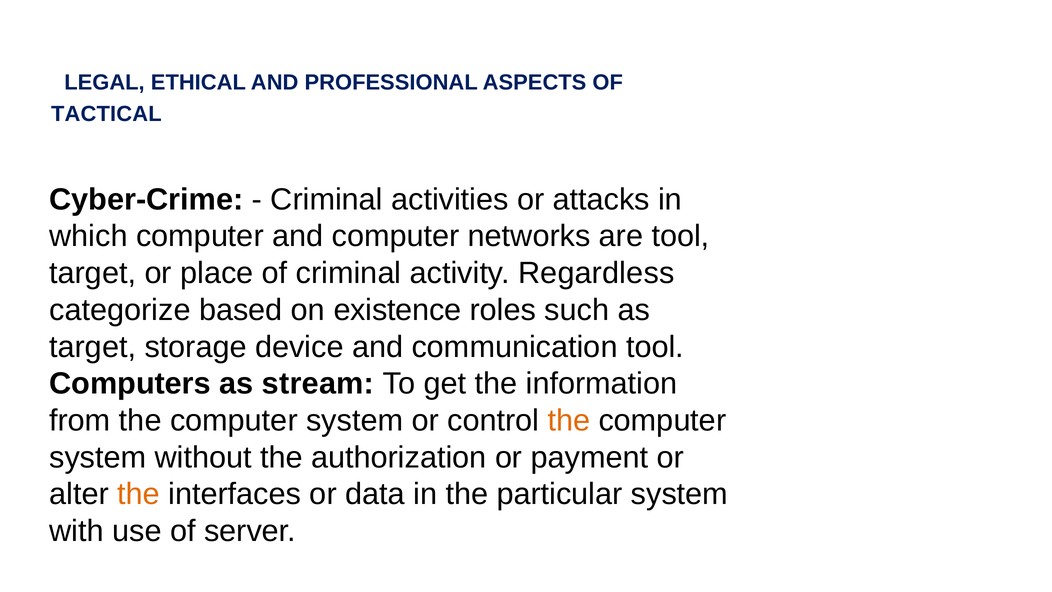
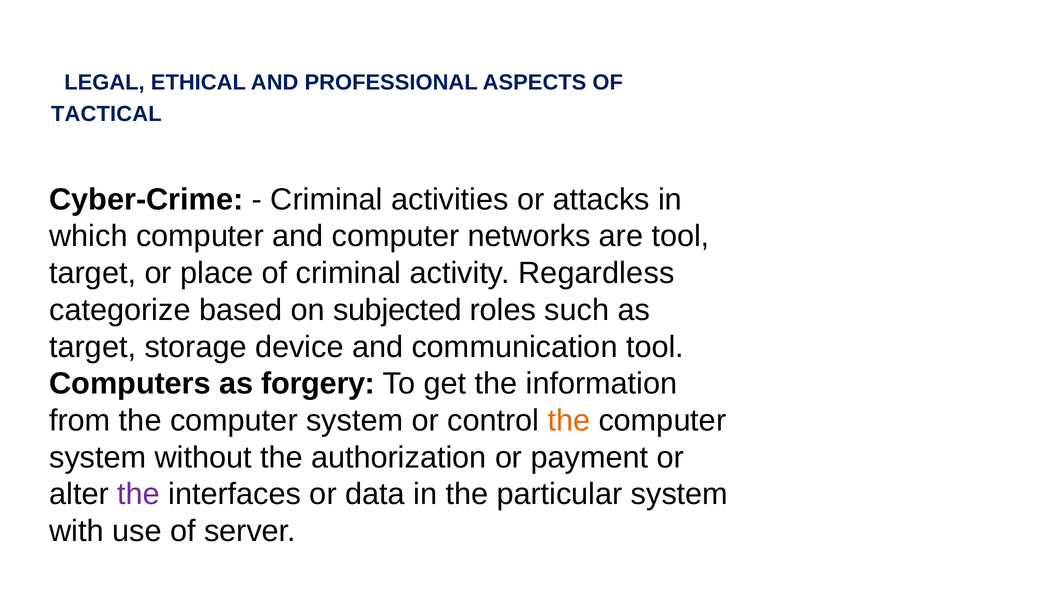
existence: existence -> subjected
stream: stream -> forgery
the at (139, 494) colour: orange -> purple
